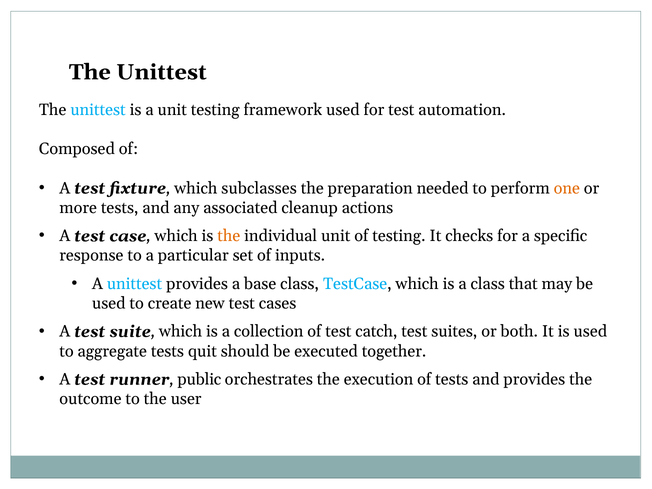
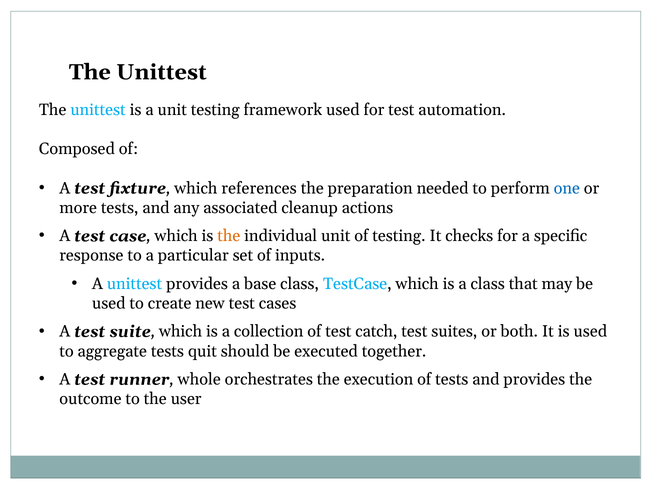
subclasses: subclasses -> references
one colour: orange -> blue
public: public -> whole
